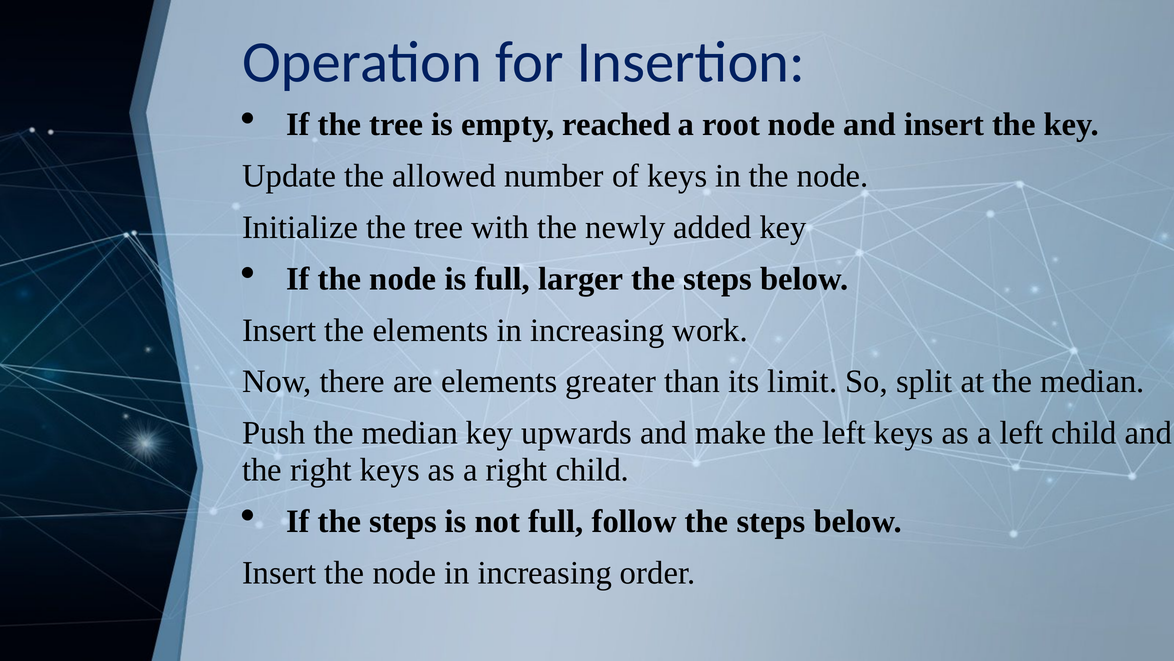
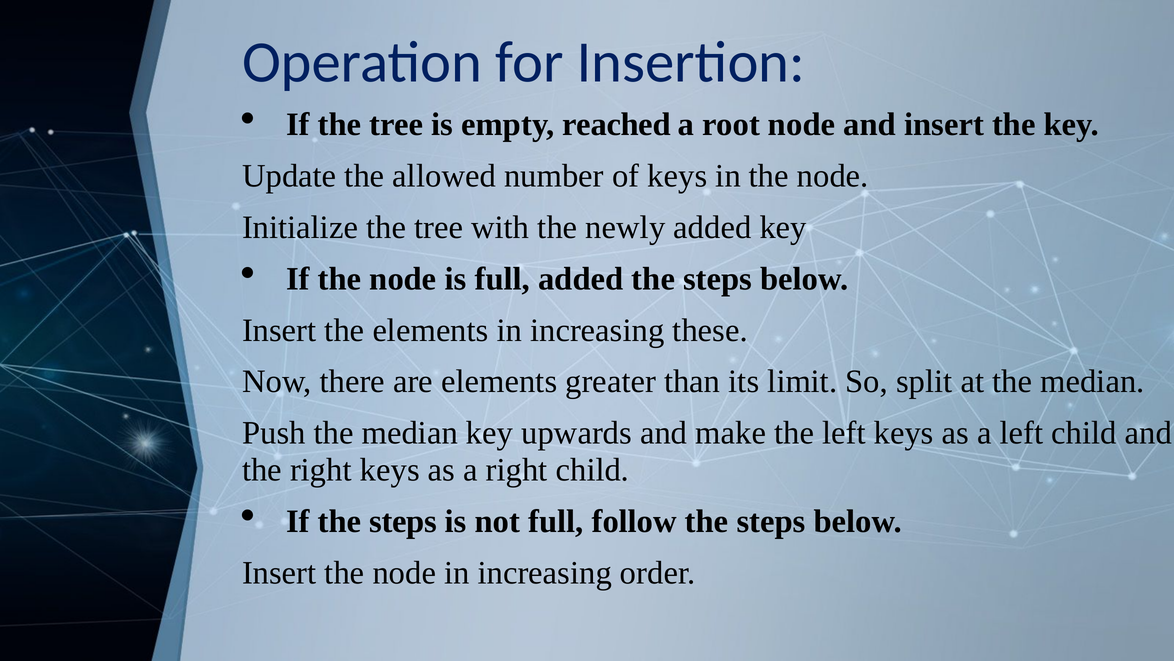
full larger: larger -> added
work: work -> these
